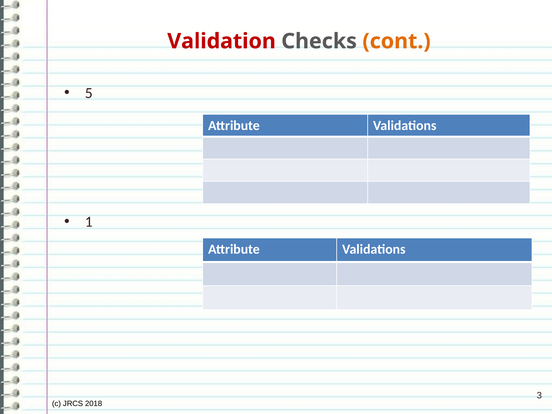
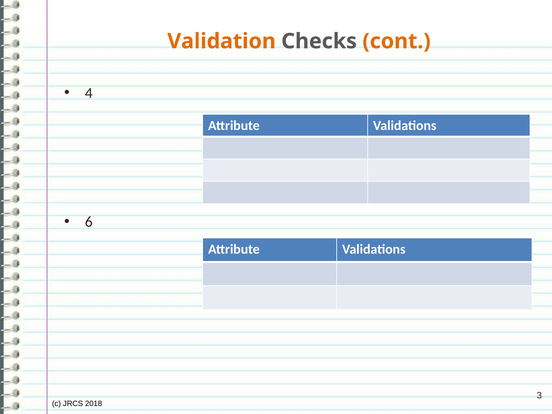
Validation colour: red -> orange
5: 5 -> 4
1: 1 -> 6
